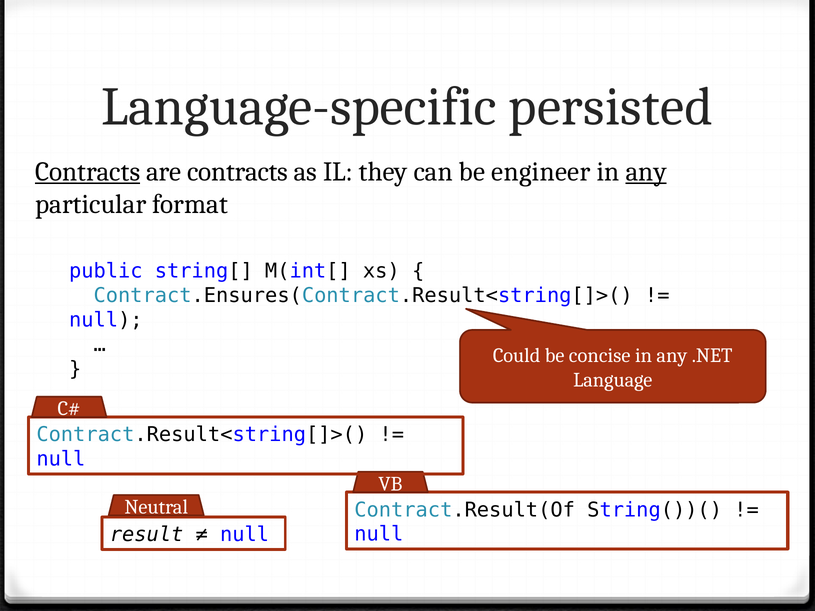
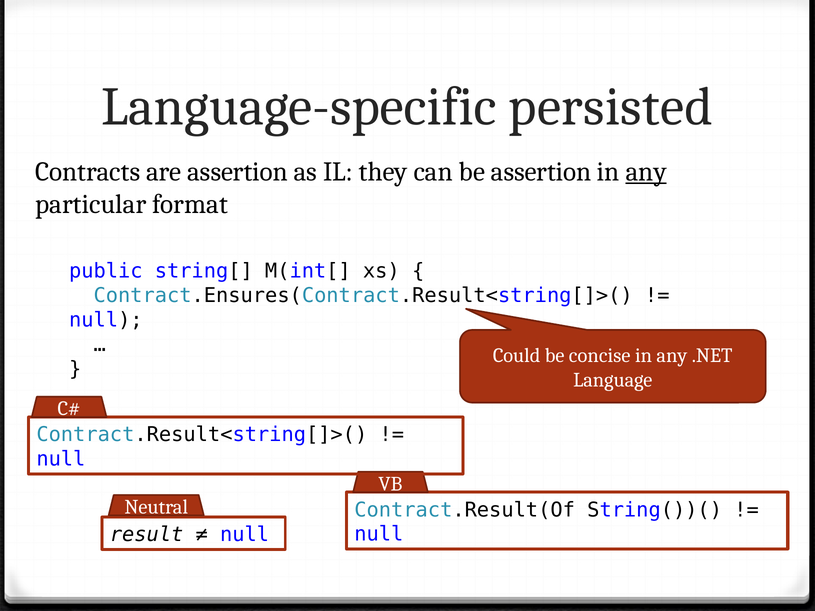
Contracts at (88, 172) underline: present -> none
are contracts: contracts -> assertion
be engineer: engineer -> assertion
